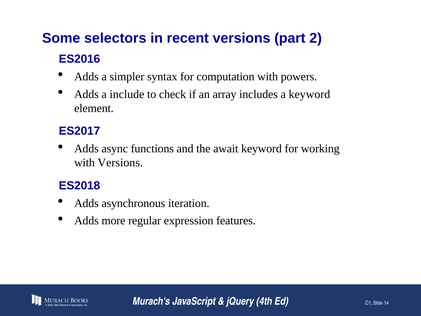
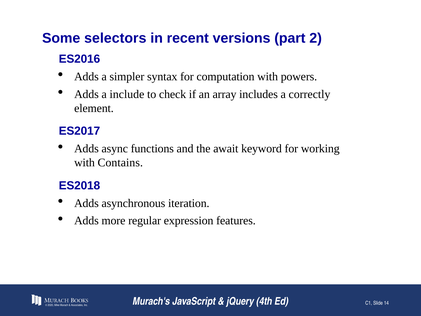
a keyword: keyword -> correctly
with Versions: Versions -> Contains
